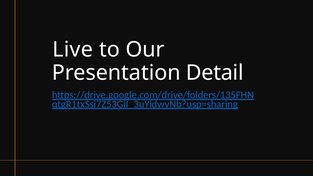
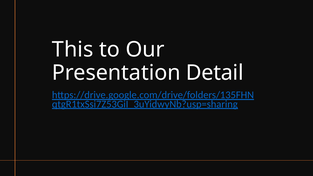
Live: Live -> This
